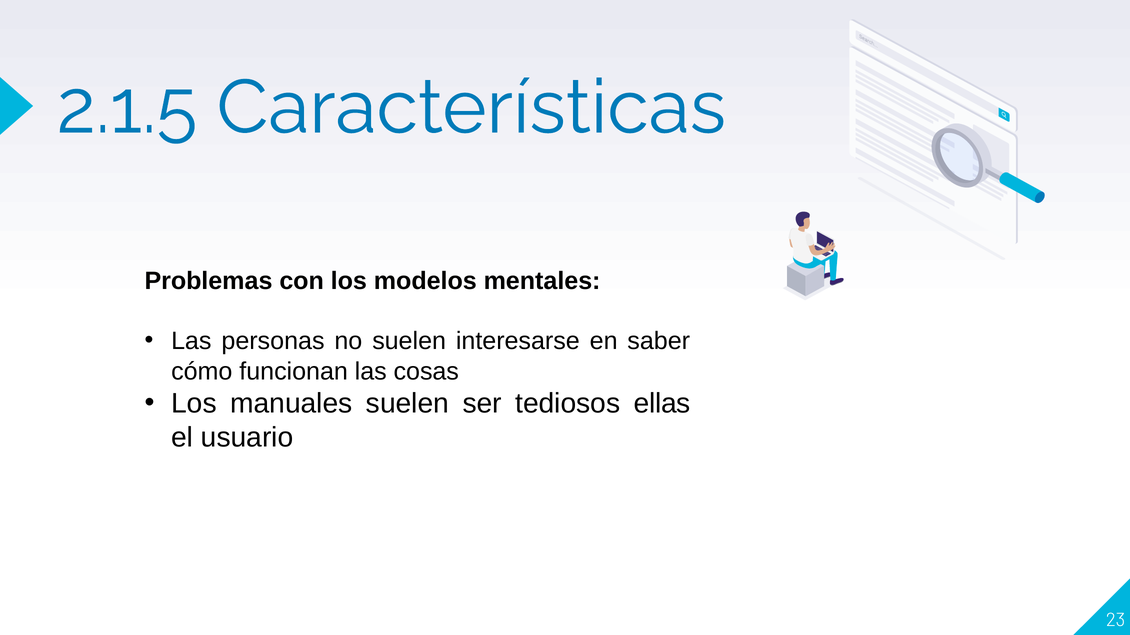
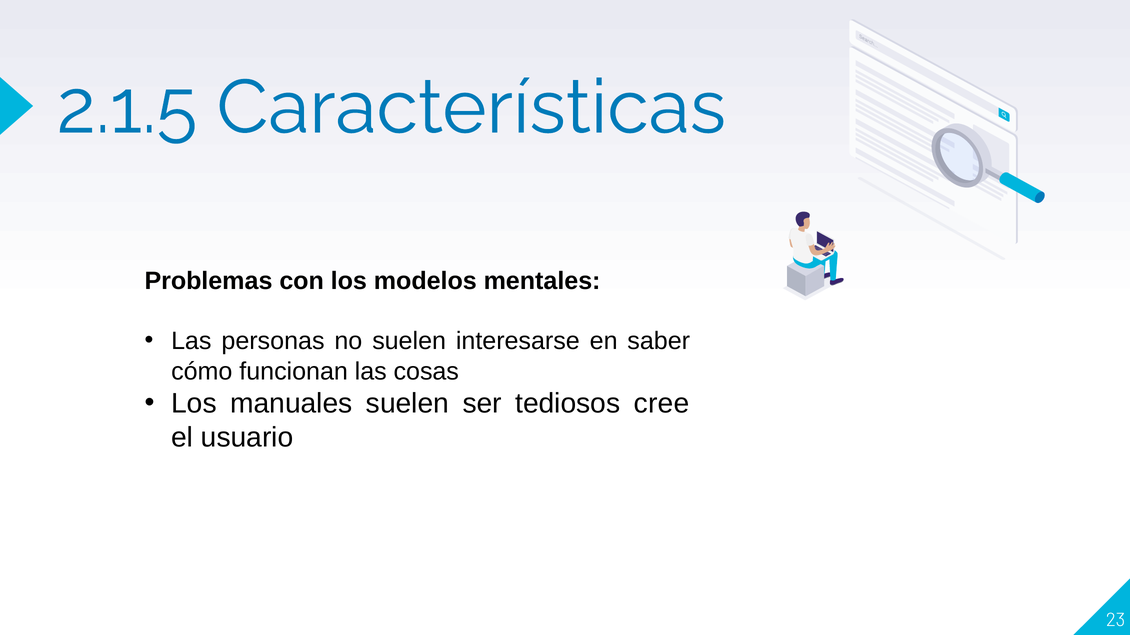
ellas: ellas -> cree
